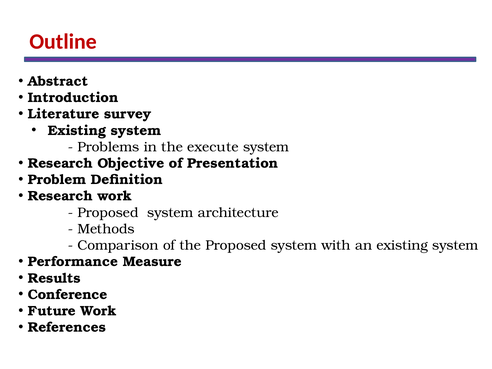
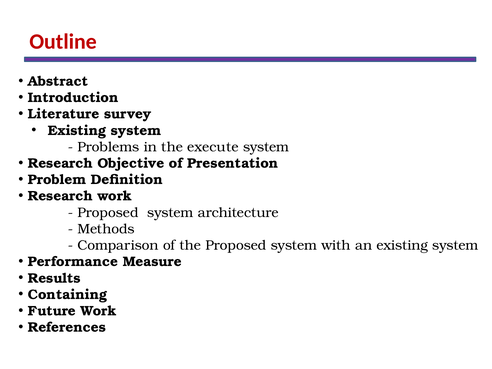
Conference: Conference -> Containing
